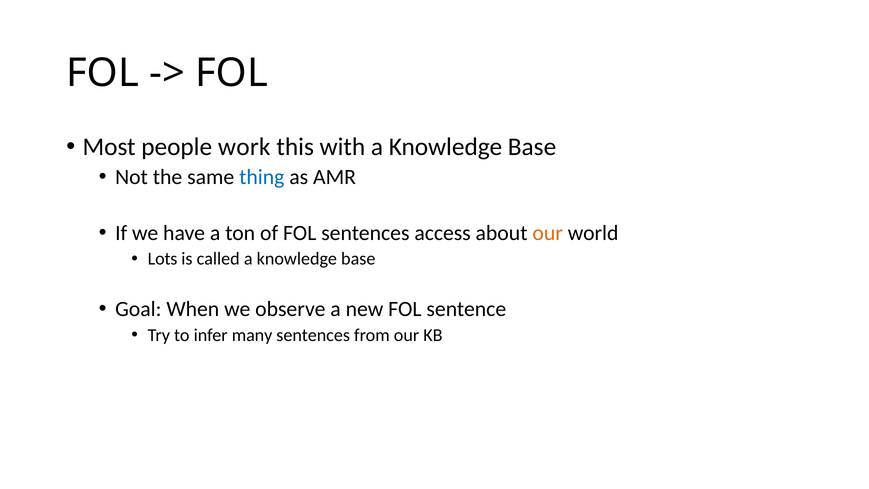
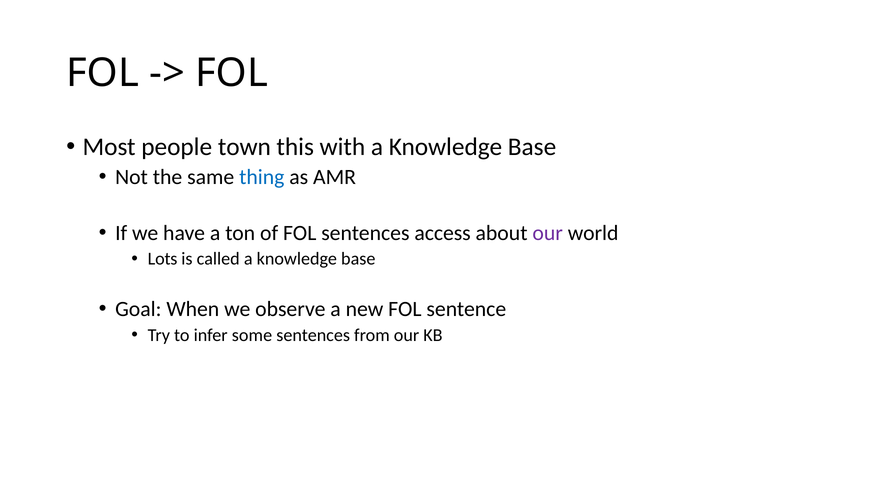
work: work -> town
our at (548, 233) colour: orange -> purple
many: many -> some
